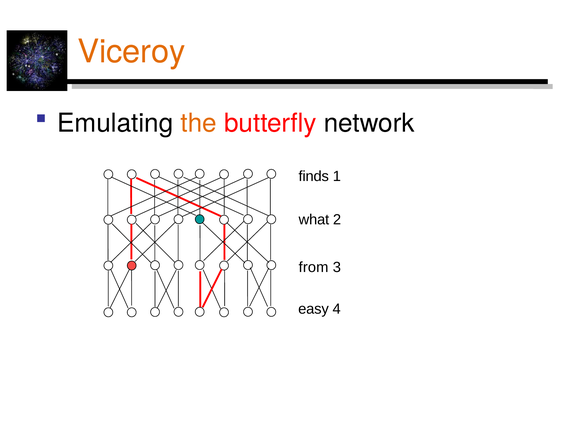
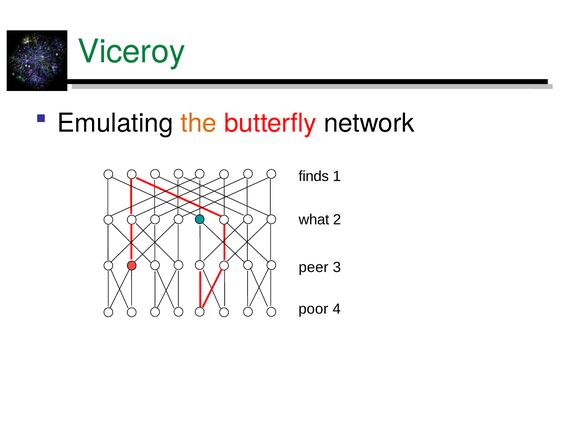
Viceroy colour: orange -> green
from: from -> peer
easy: easy -> poor
